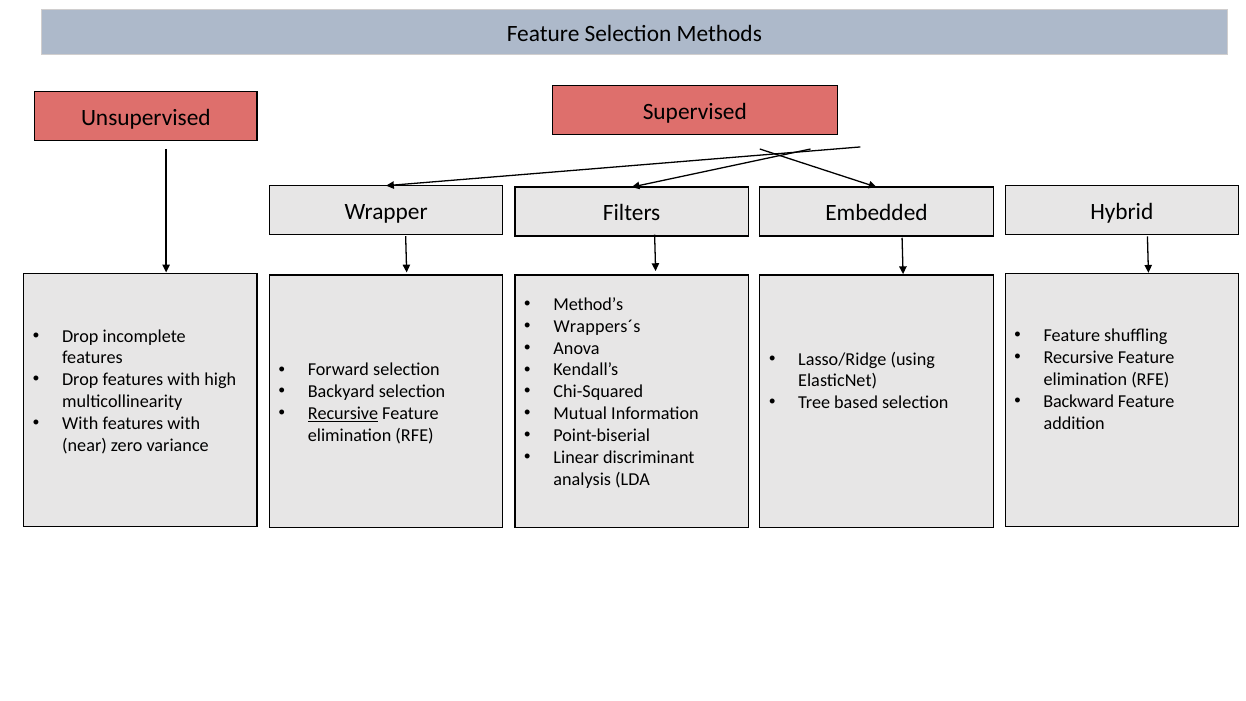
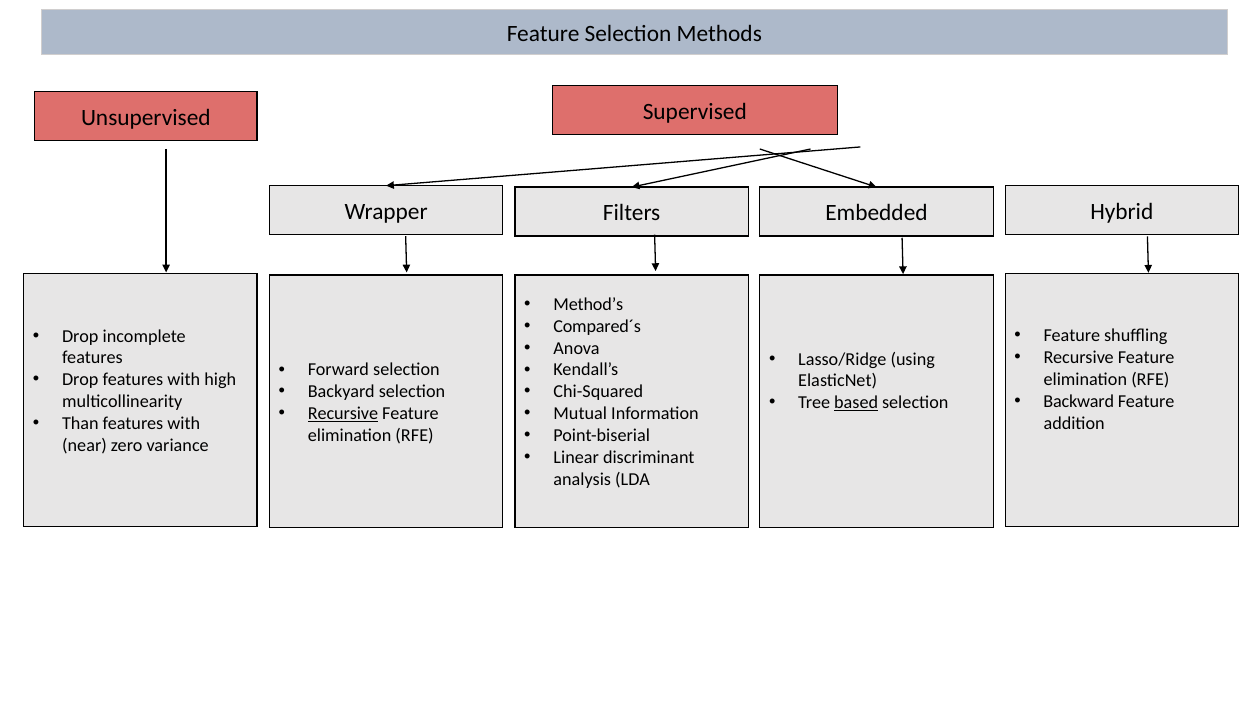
Wrappers´s: Wrappers´s -> Compared´s
based underline: none -> present
With at (80, 423): With -> Than
